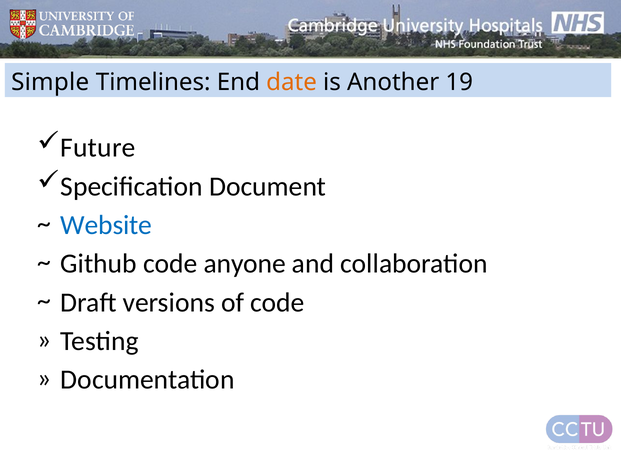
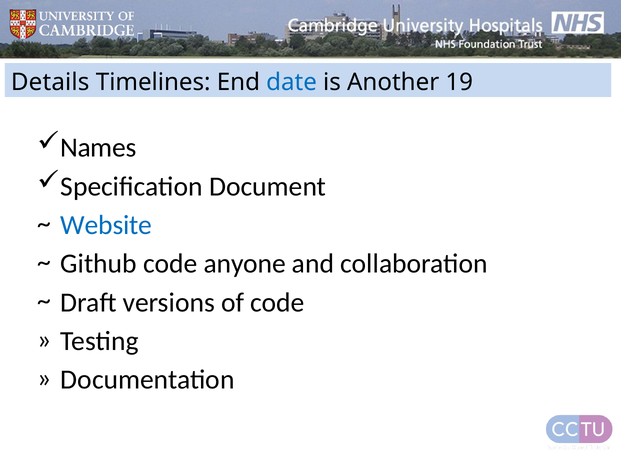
Simple: Simple -> Details
date colour: orange -> blue
Future: Future -> Names
